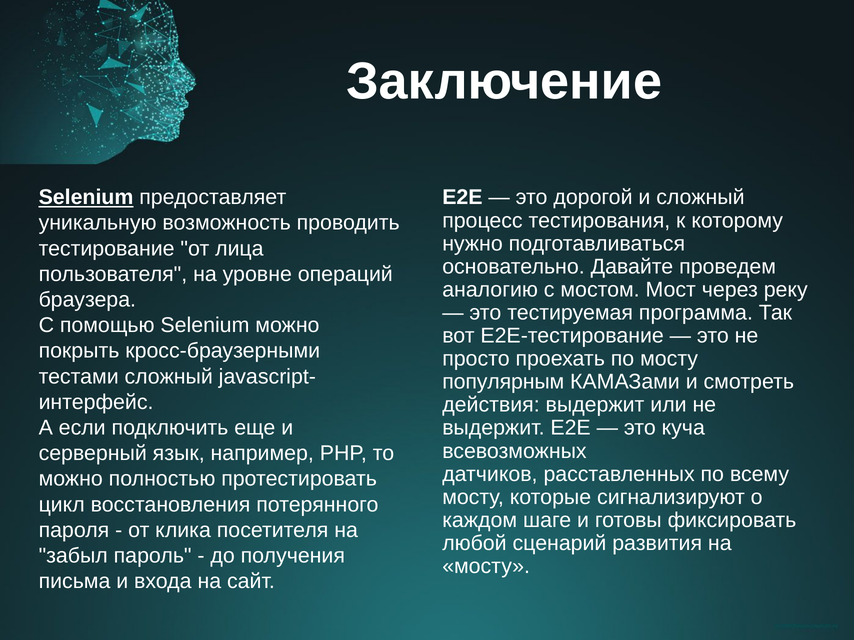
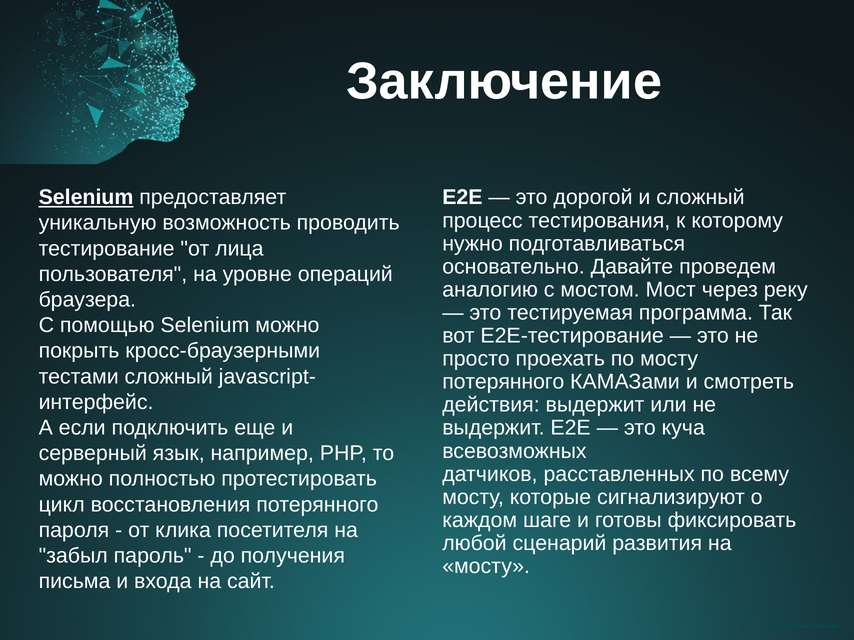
популярным at (503, 382): популярным -> потерянного
